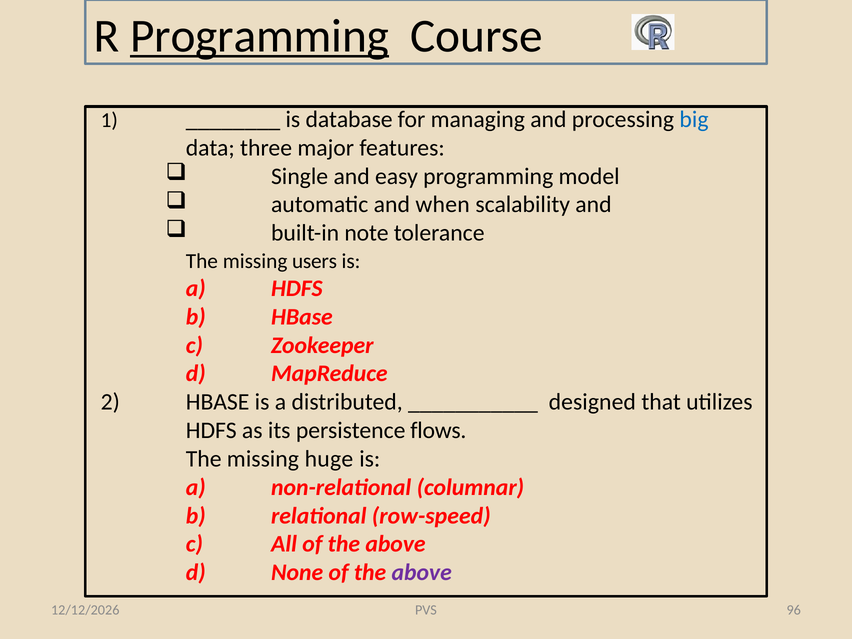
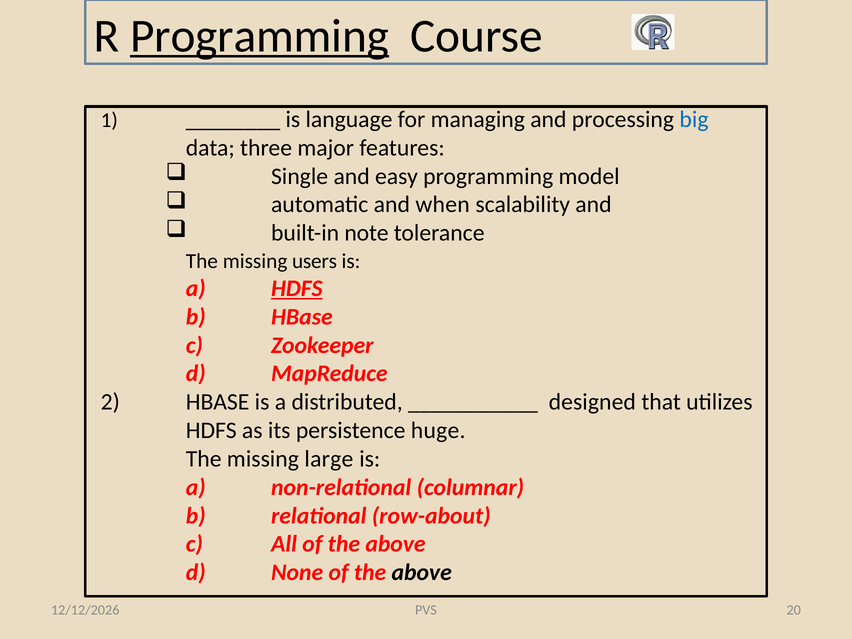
database: database -> language
HDFS at (297, 288) underline: none -> present
flows: flows -> huge
huge: huge -> large
row-speed: row-speed -> row-about
above at (422, 573) colour: purple -> black
96: 96 -> 20
